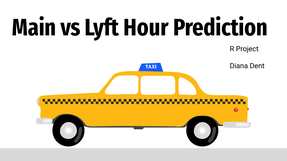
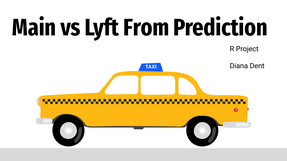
Hour: Hour -> From
